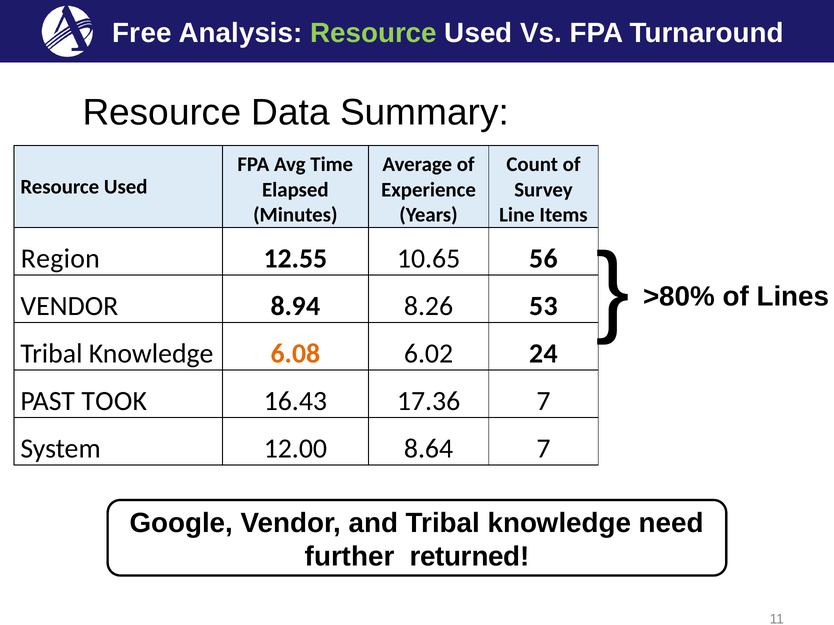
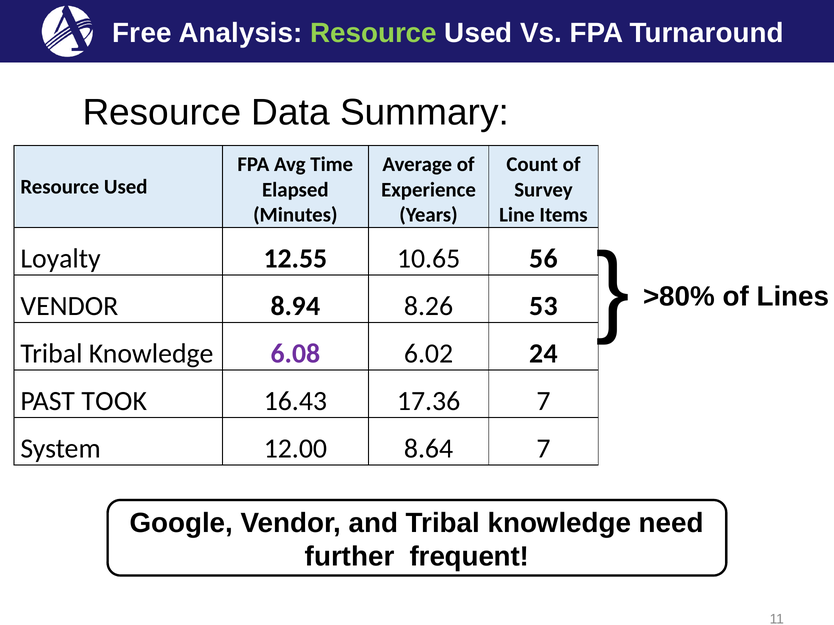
Region: Region -> Loyalty
6.08 colour: orange -> purple
returned: returned -> frequent
